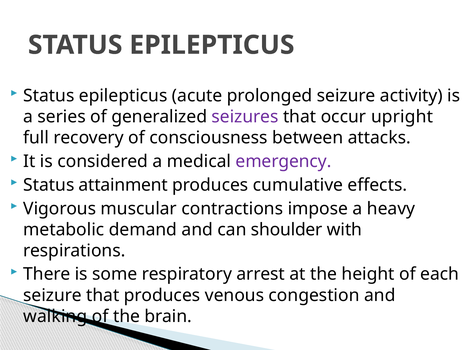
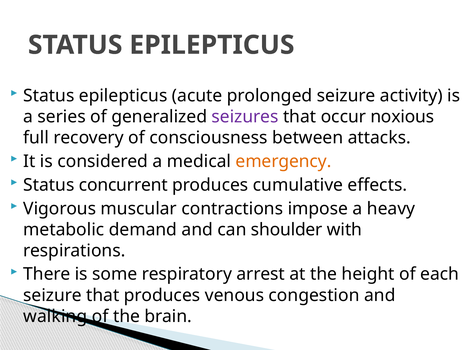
upright: upright -> noxious
emergency colour: purple -> orange
attainment: attainment -> concurrent
